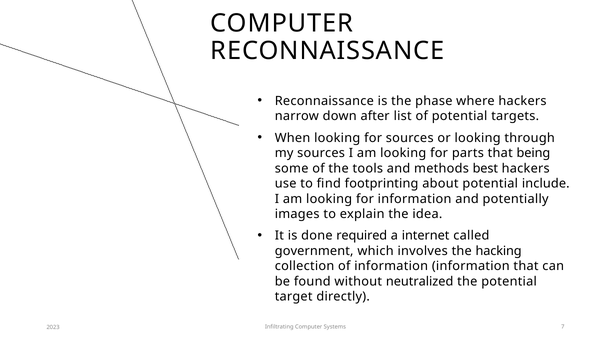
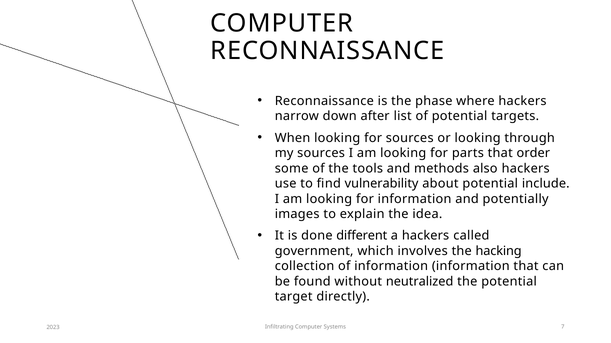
being: being -> order
best: best -> also
footprinting: footprinting -> vulnerability
required: required -> different
a internet: internet -> hackers
